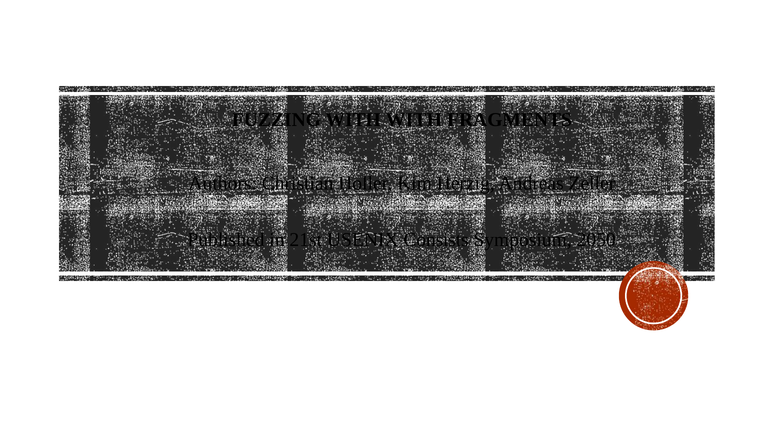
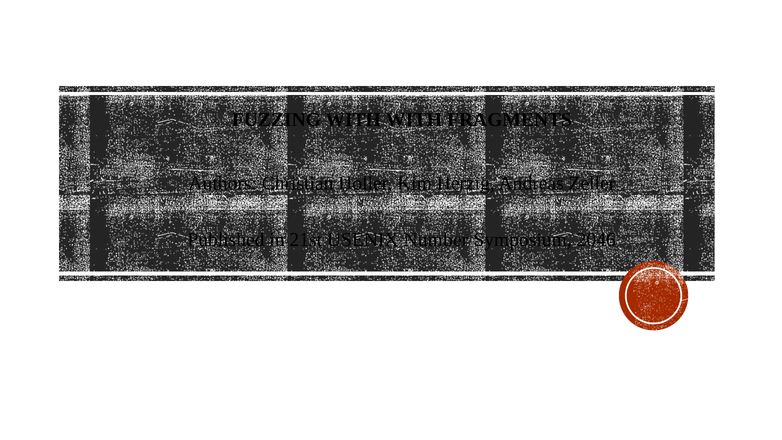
Consists: Consists -> Number
2050: 2050 -> 2046
